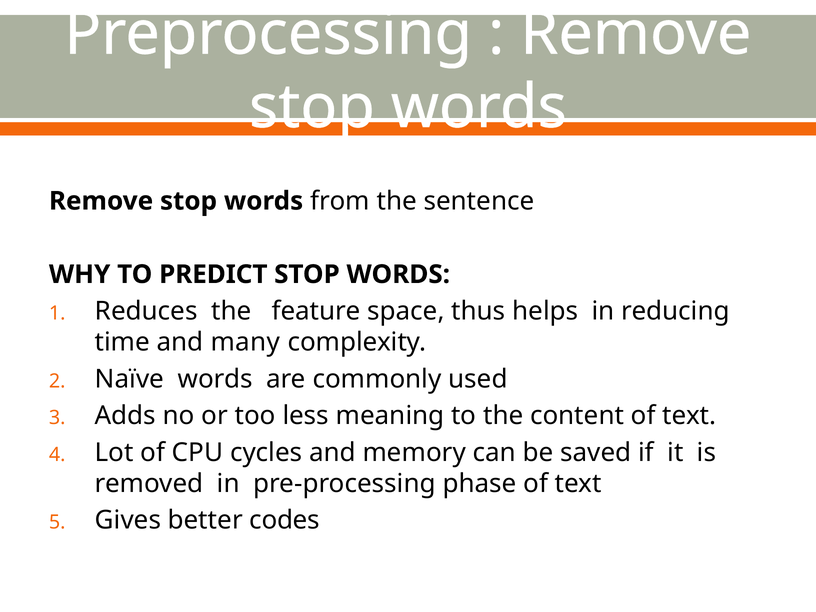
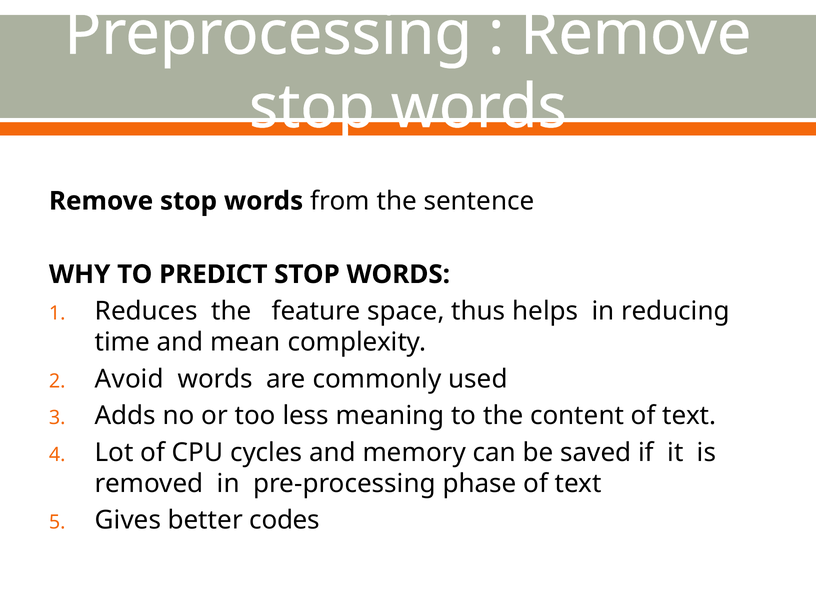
many: many -> mean
Naïve: Naïve -> Avoid
